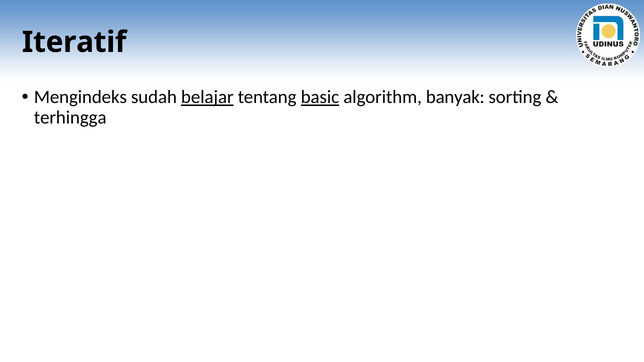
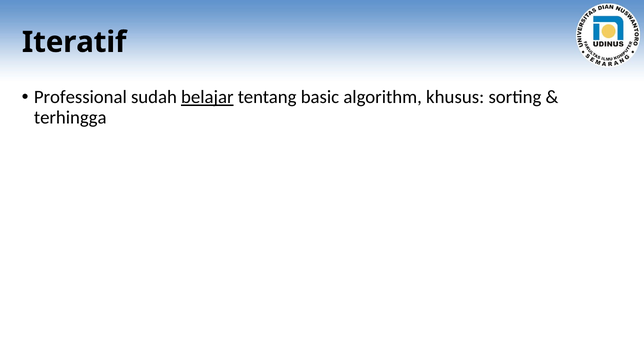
Mengindeks: Mengindeks -> Professional
basic underline: present -> none
banyak: banyak -> khusus
